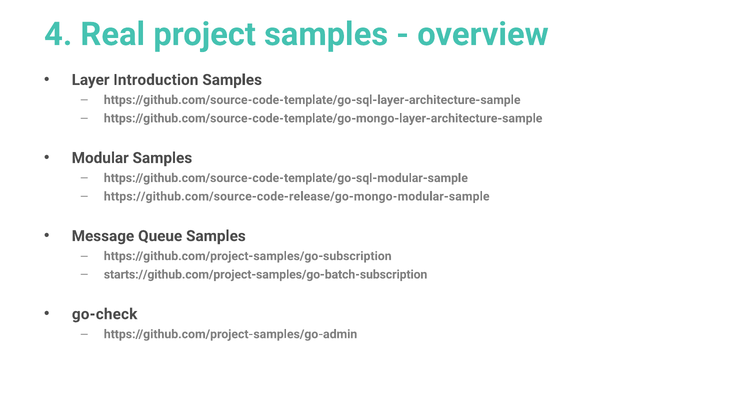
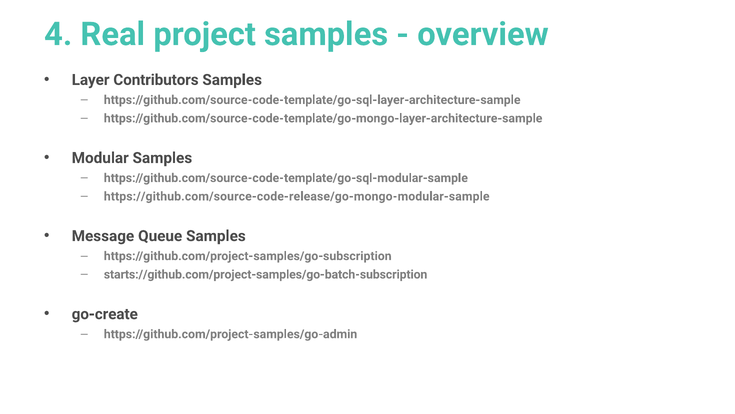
Introduction: Introduction -> Contributors
go-check: go-check -> go-create
